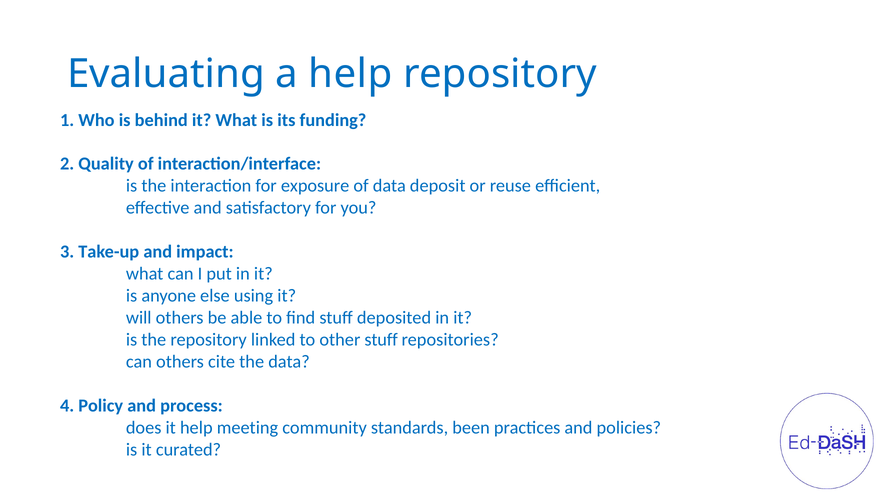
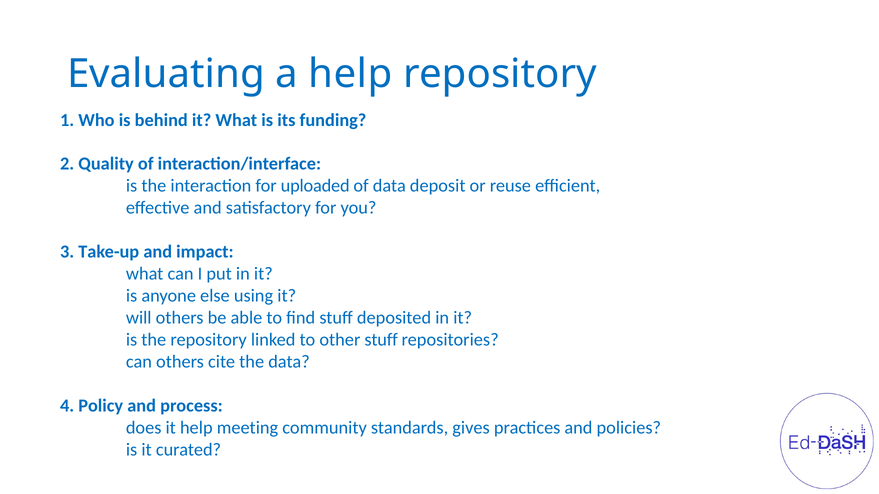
exposure: exposure -> uploaded
been: been -> gives
